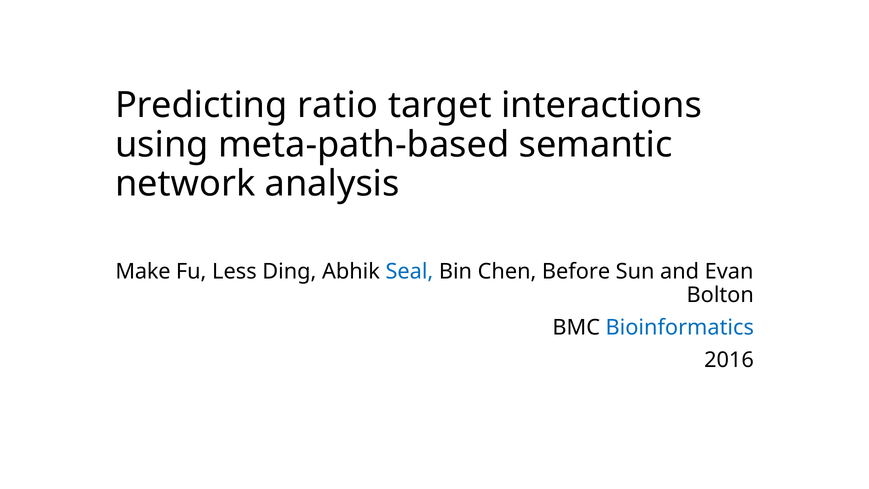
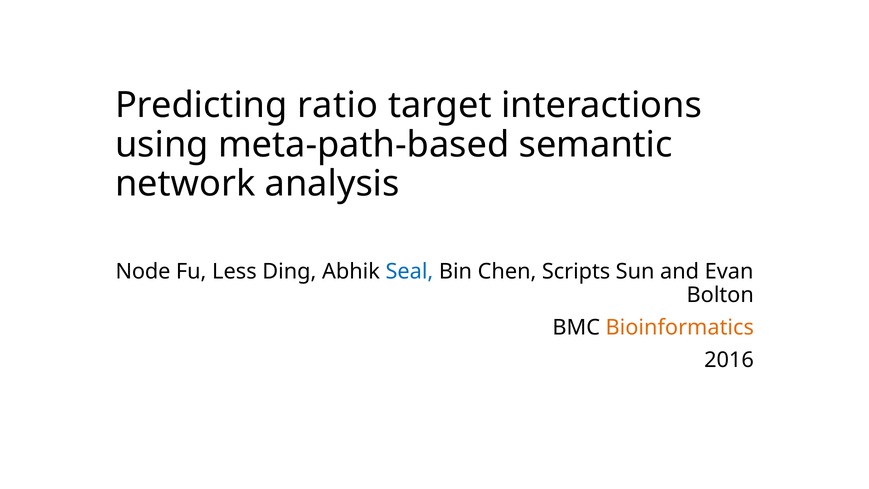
Make: Make -> Node
Before: Before -> Scripts
Bioinformatics colour: blue -> orange
